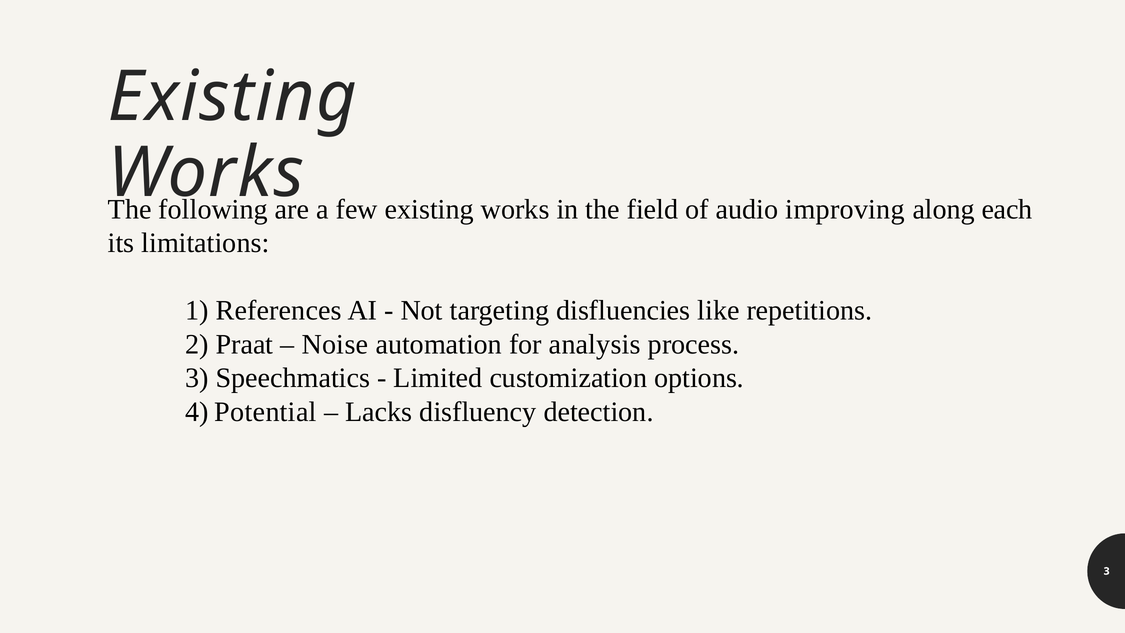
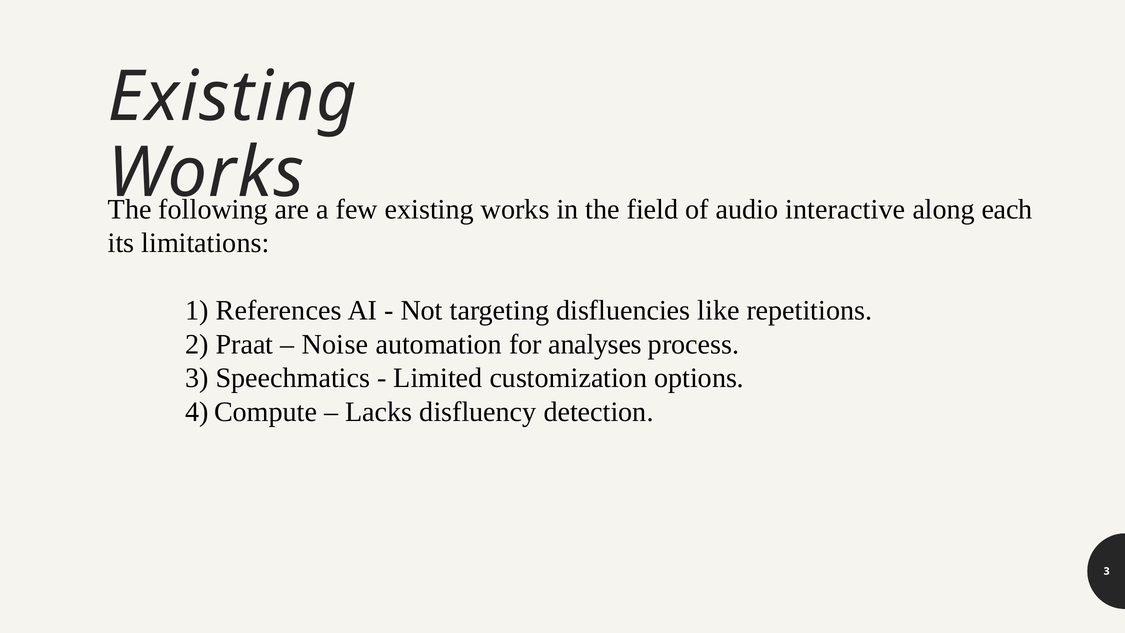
improving: improving -> interactive
analysis: analysis -> analyses
Potential: Potential -> Compute
